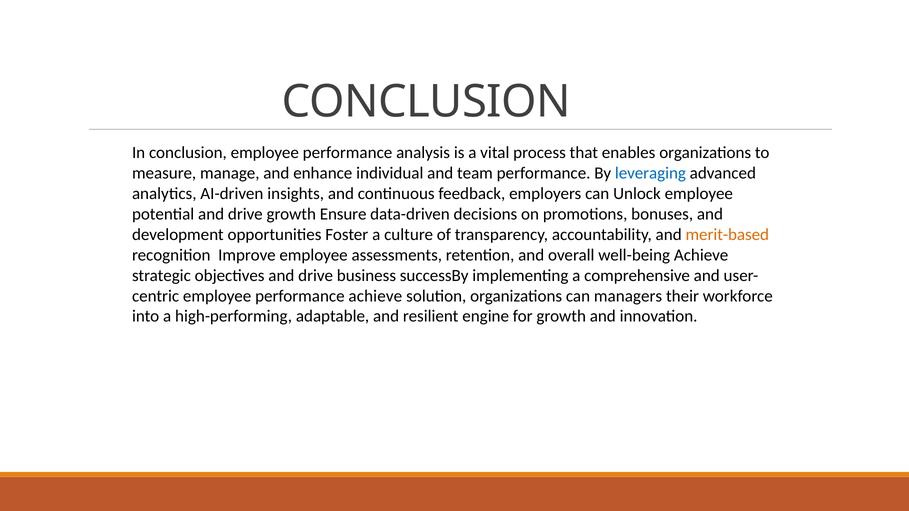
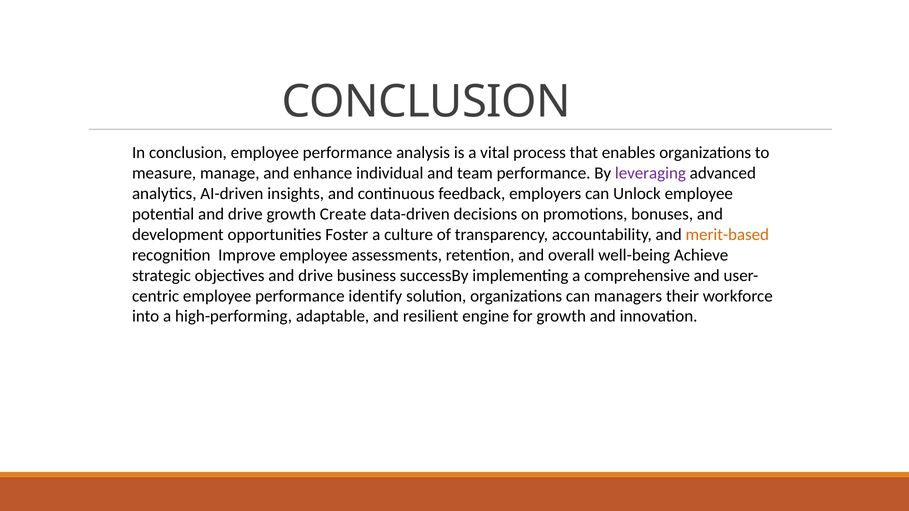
leveraging colour: blue -> purple
Ensure: Ensure -> Create
performance achieve: achieve -> identify
